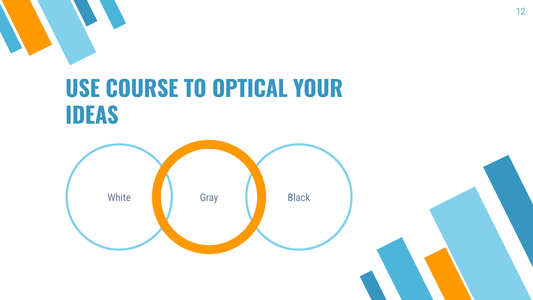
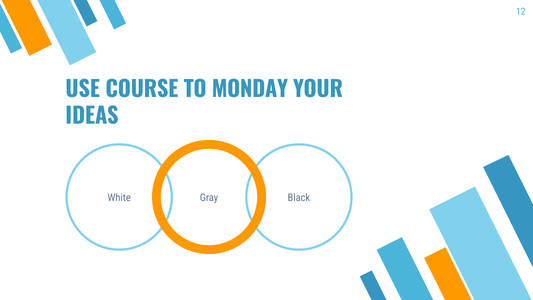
OPTICAL: OPTICAL -> MONDAY
